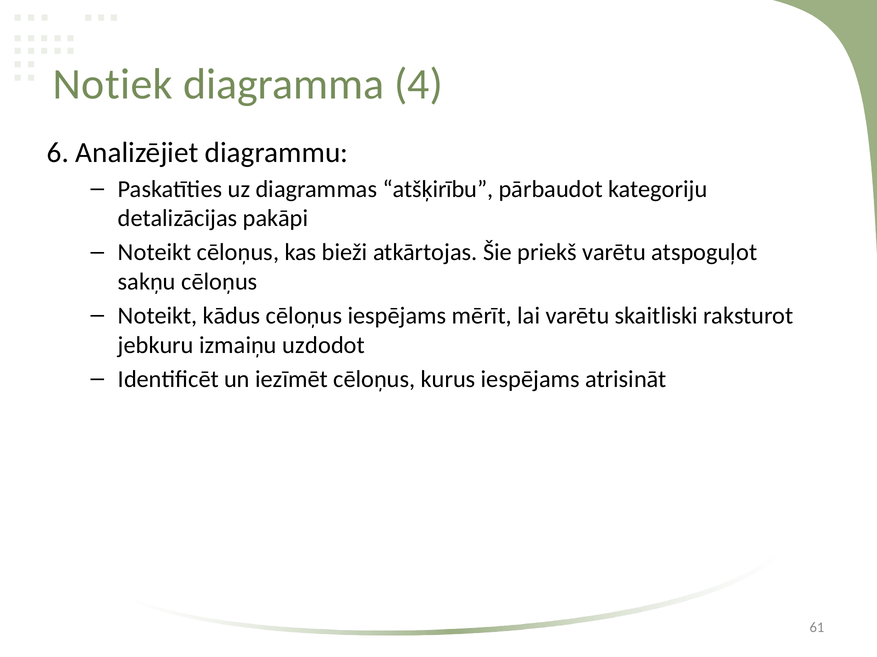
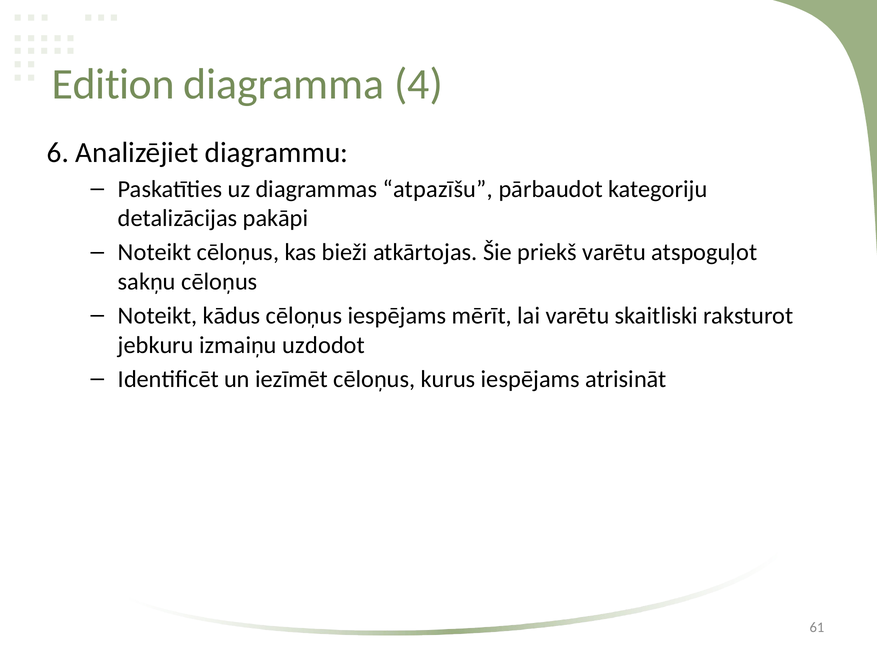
Notiek: Notiek -> Edition
atšķirību: atšķirību -> atpazīšu
